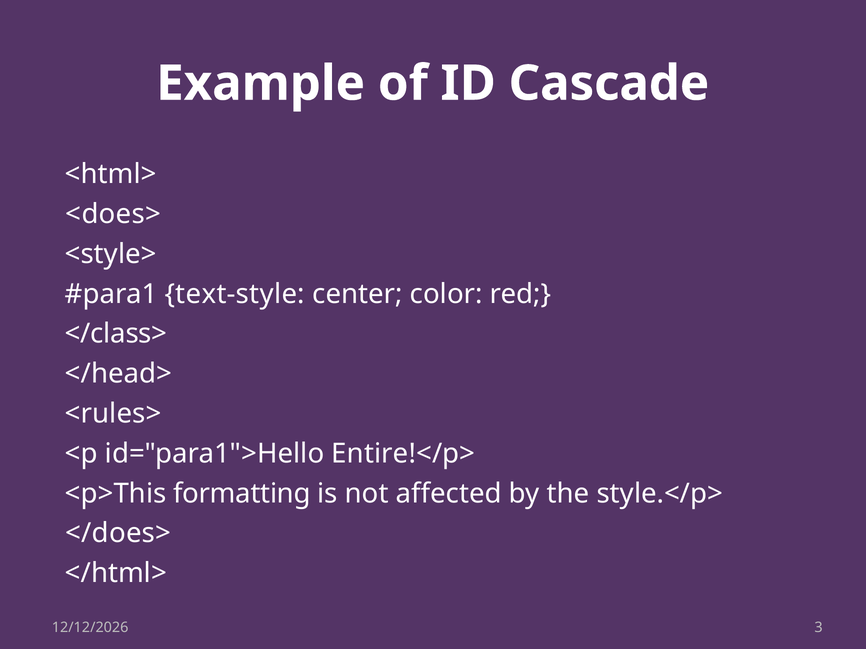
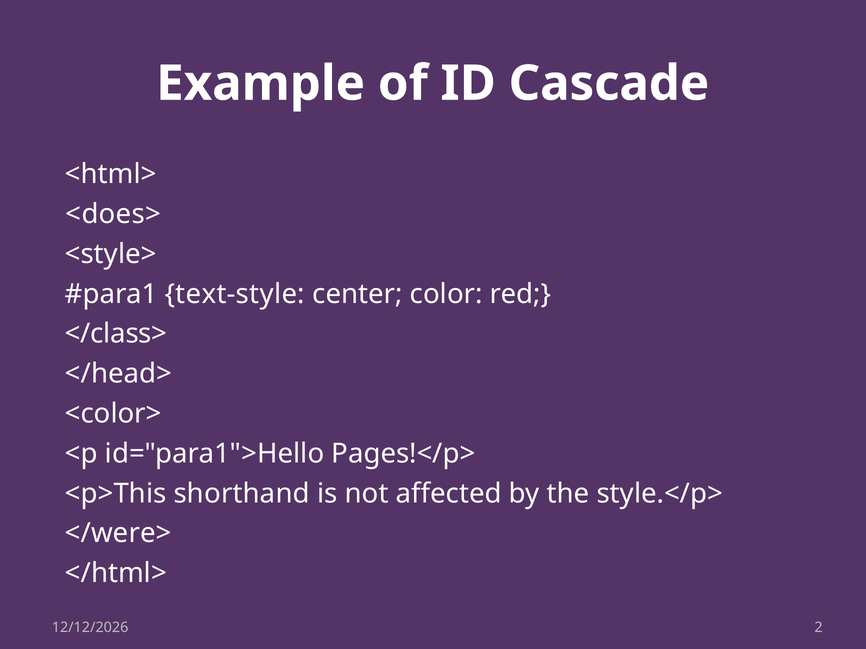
<rules>: <rules> -> <color>
Entire!</p>: Entire!</p> -> Pages!</p>
formatting: formatting -> shorthand
</does>: </does> -> </were>
3: 3 -> 2
